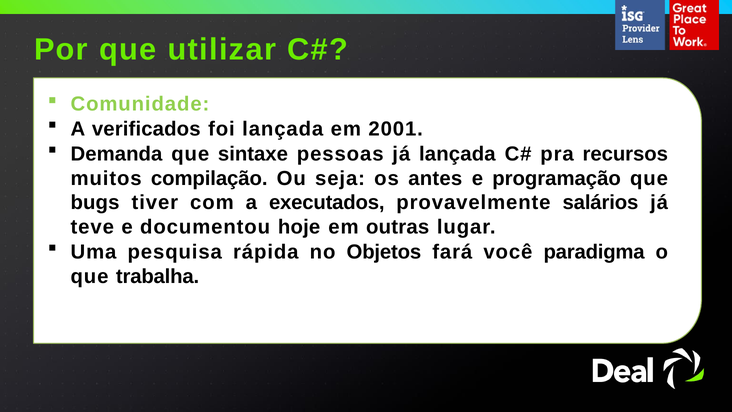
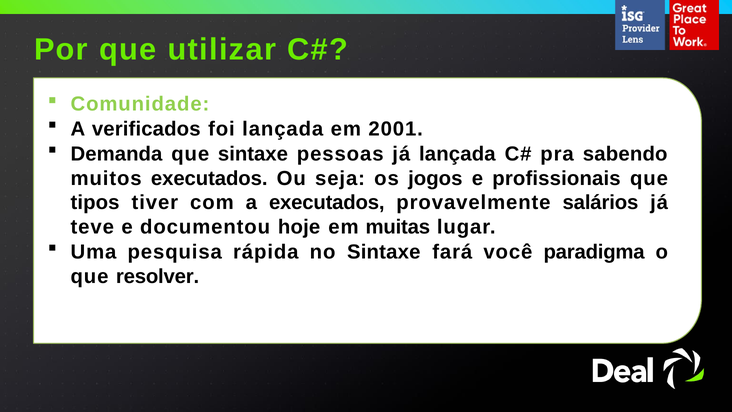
recursos: recursos -> sabendo
muitos compilação: compilação -> executados
antes: antes -> jogos
programação: programação -> profissionais
bugs: bugs -> tipos
outras: outras -> muitas
no Objetos: Objetos -> Sintaxe
trabalha: trabalha -> resolver
